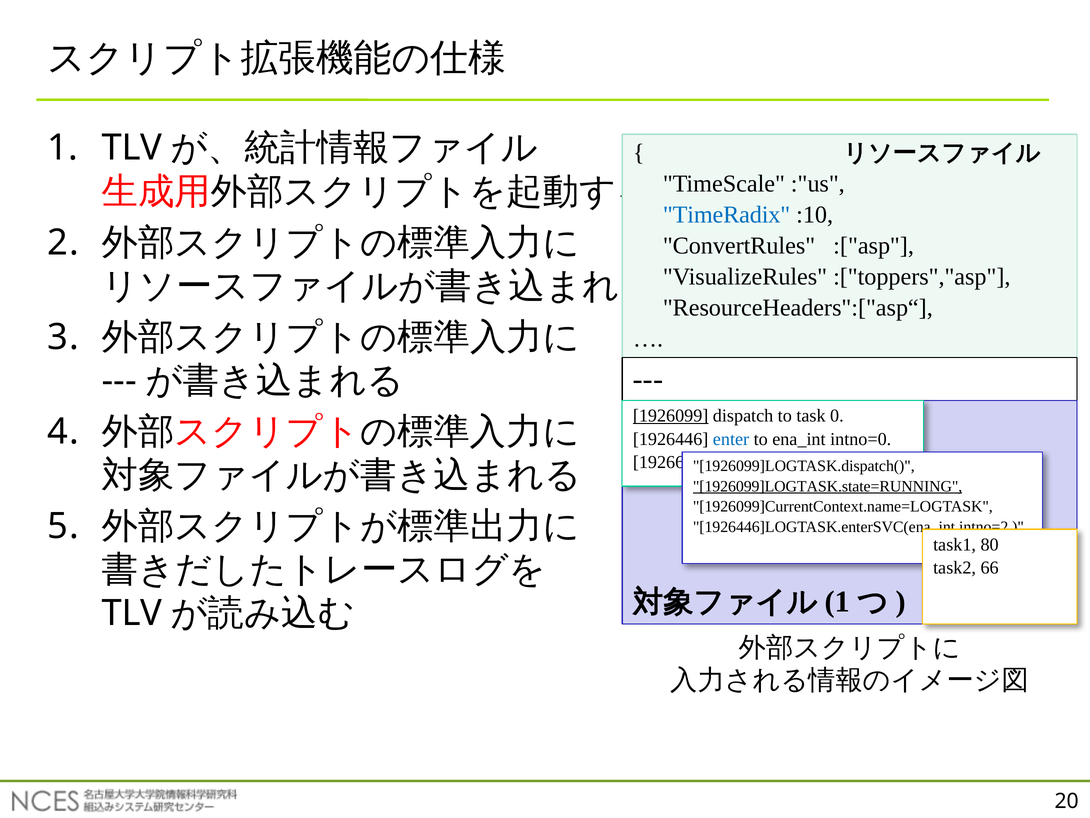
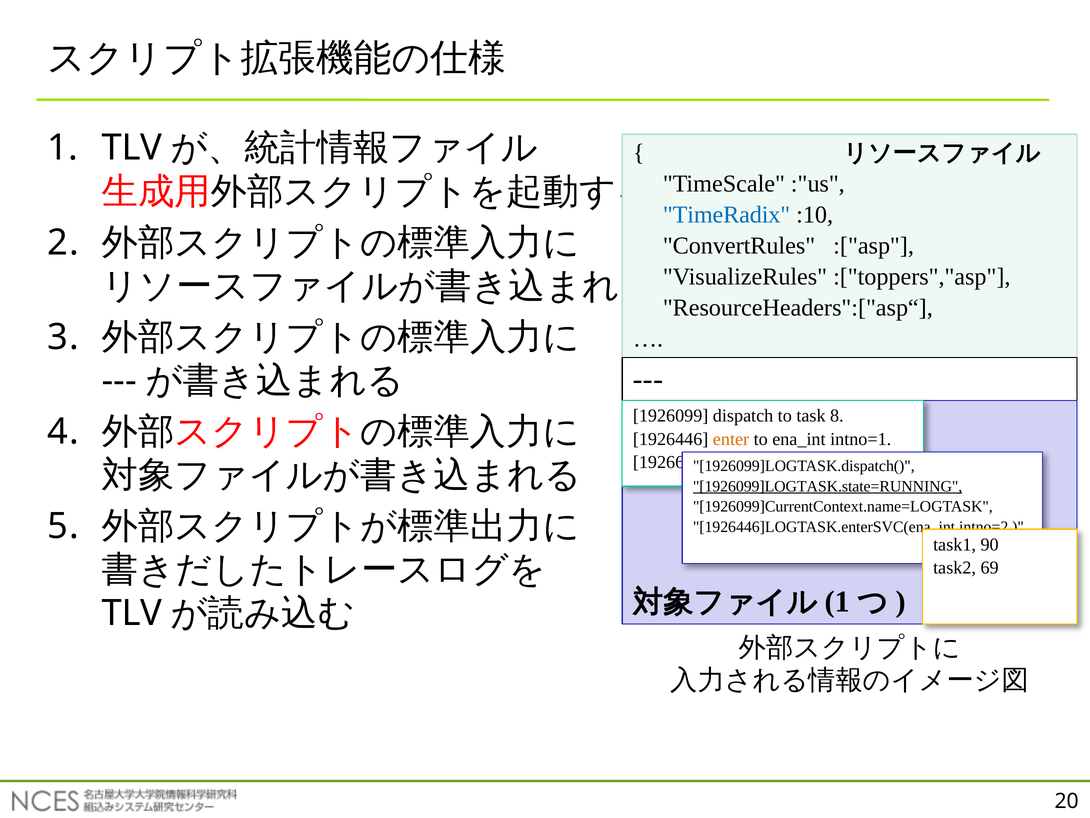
1926099 underline: present -> none
0: 0 -> 8
enter colour: blue -> orange
intno=0: intno=0 -> intno=1
80: 80 -> 90
66: 66 -> 69
